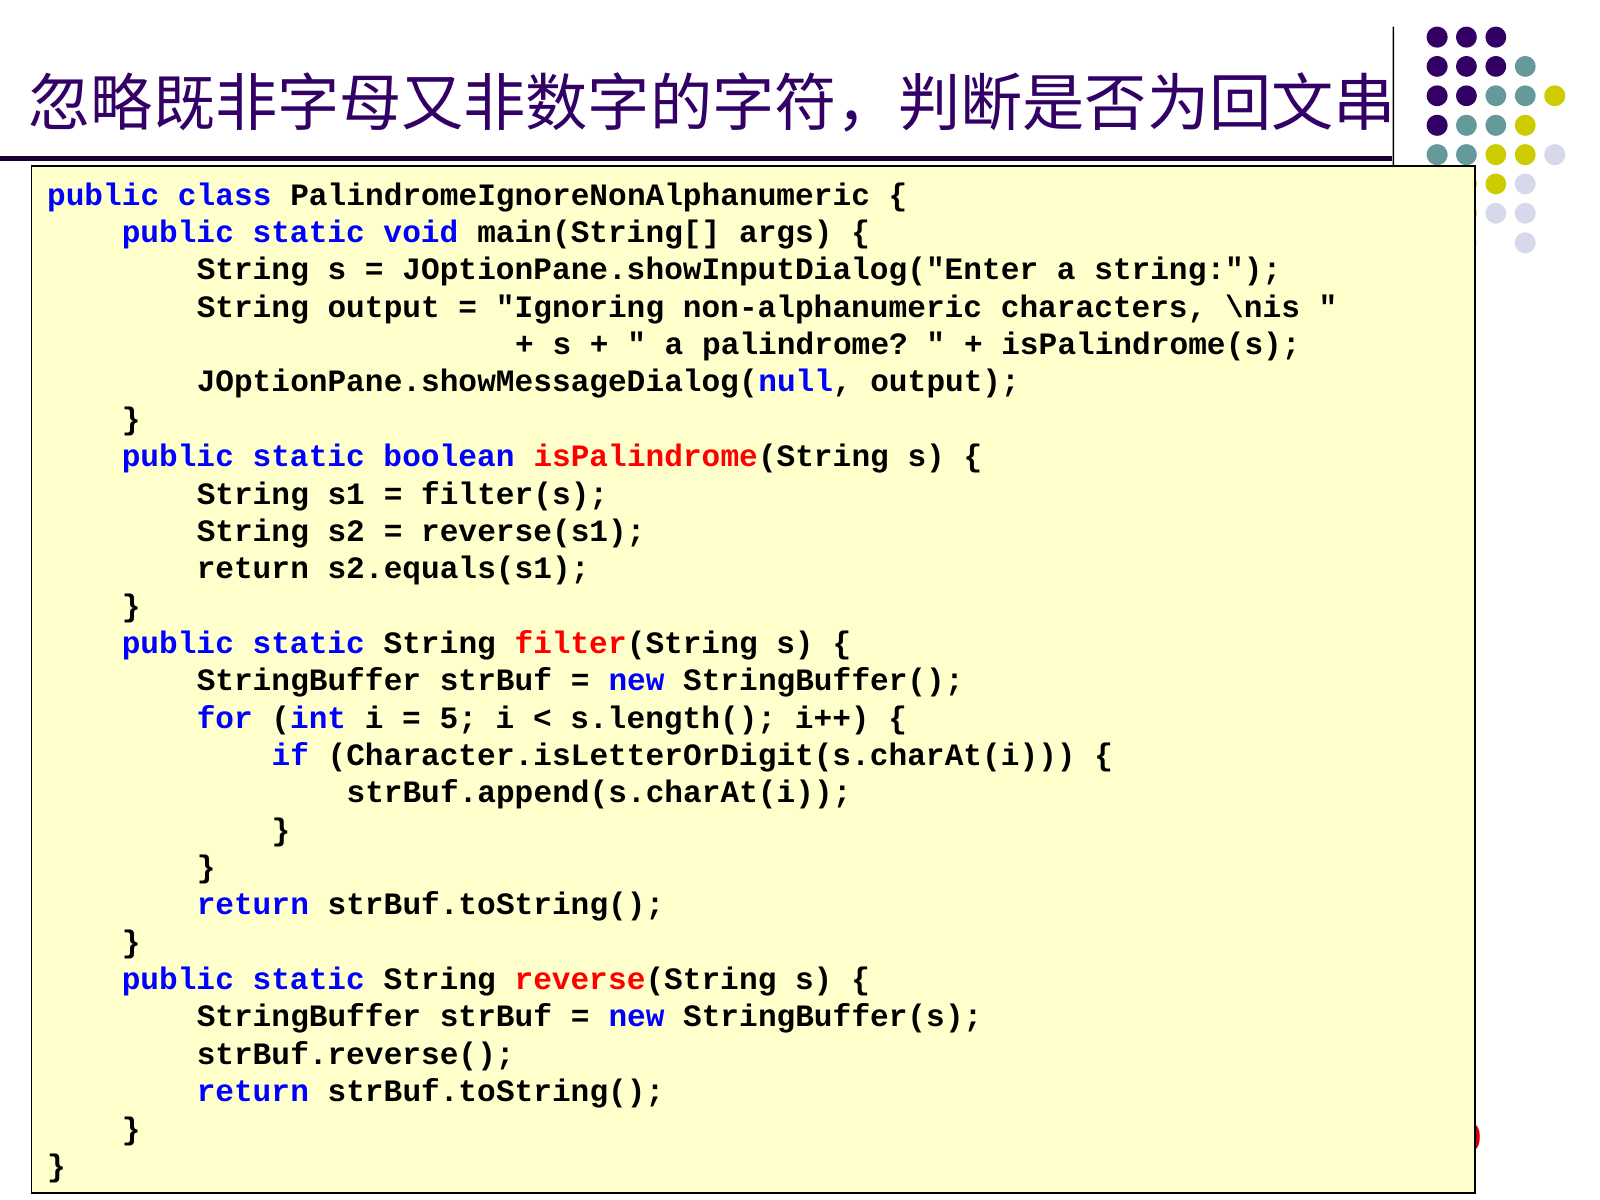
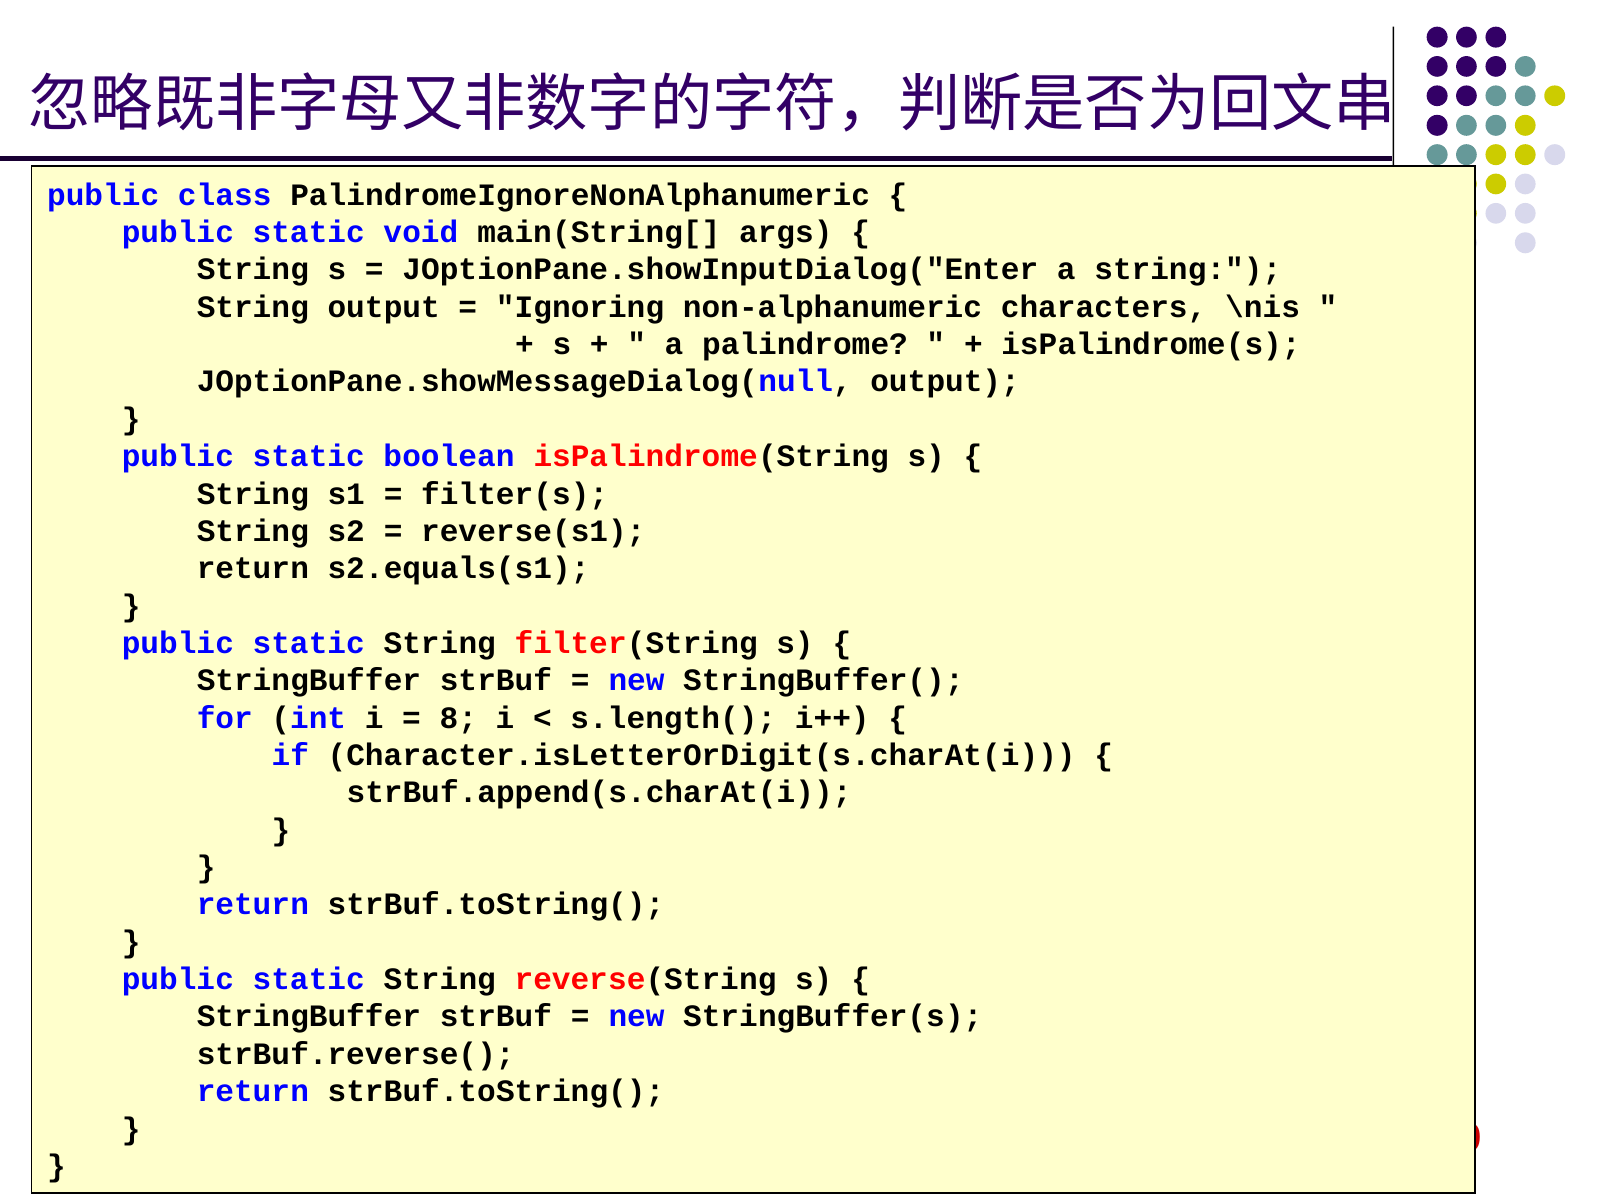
5: 5 -> 8
